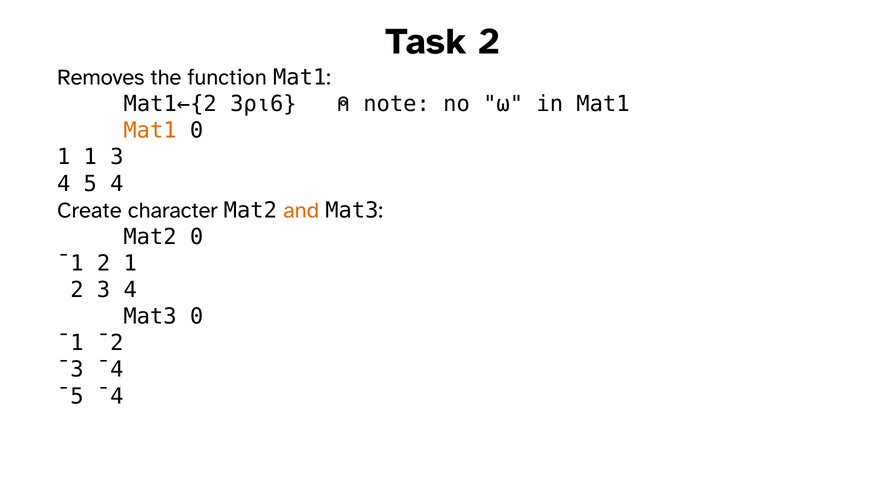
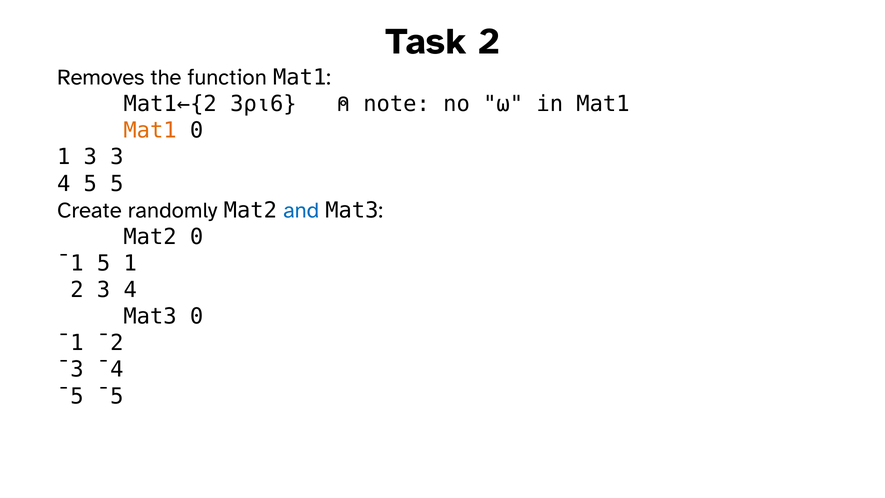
1 1: 1 -> 3
5 4: 4 -> 5
character: character -> randomly
and colour: orange -> blue
¯1 2: 2 -> 5
¯5 ¯4: ¯4 -> ¯5
